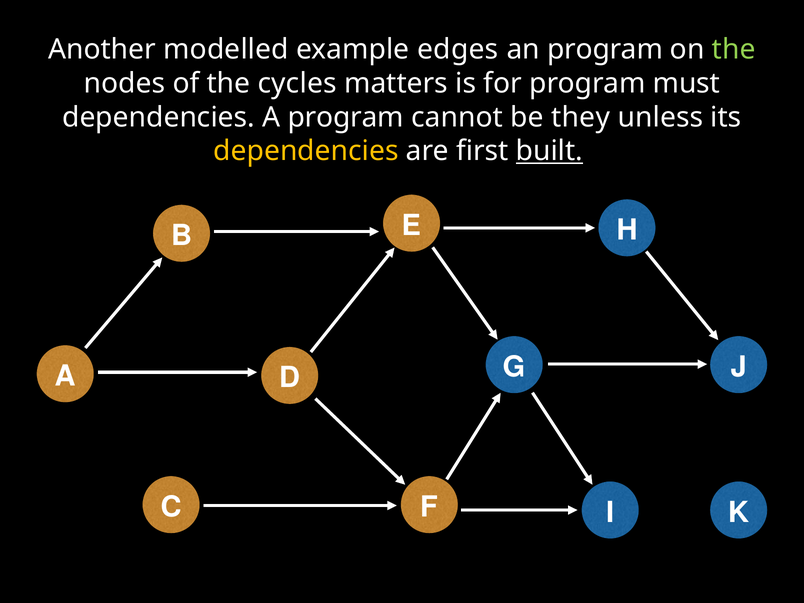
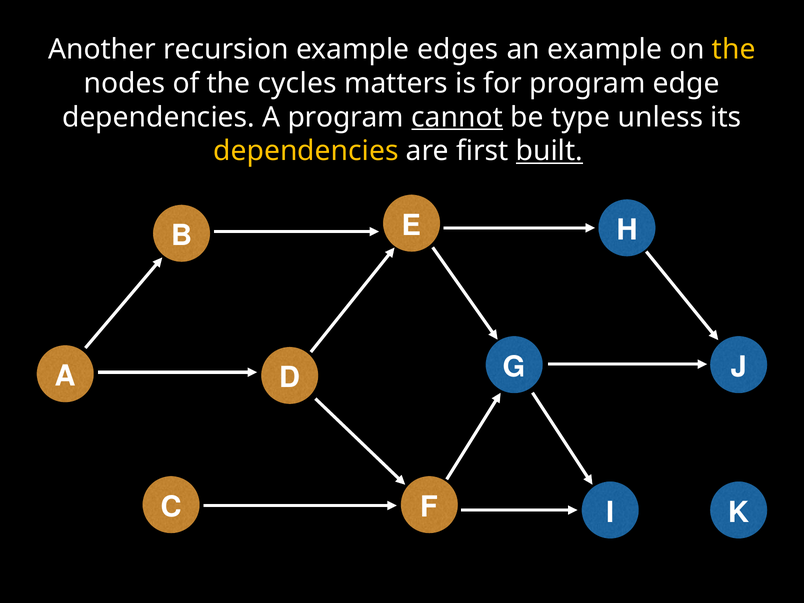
modelled: modelled -> recursion
an program: program -> example
the at (734, 49) colour: light green -> yellow
must: must -> edge
cannot underline: none -> present
they: they -> type
